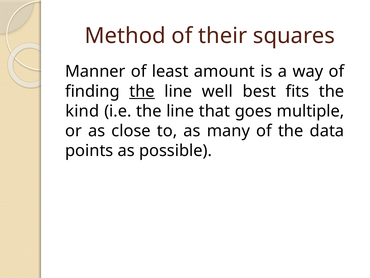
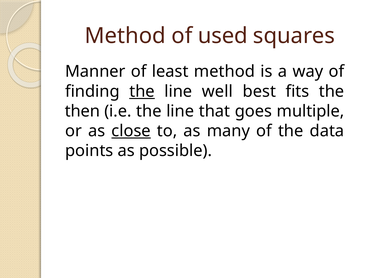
their: their -> used
least amount: amount -> method
kind: kind -> then
close underline: none -> present
